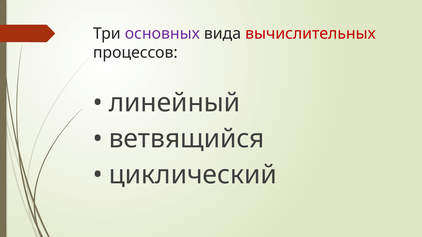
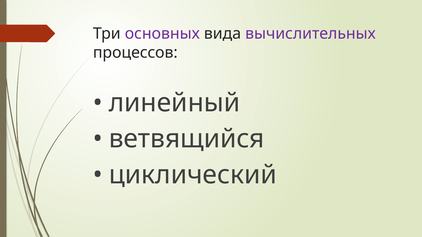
вычислительных colour: red -> purple
